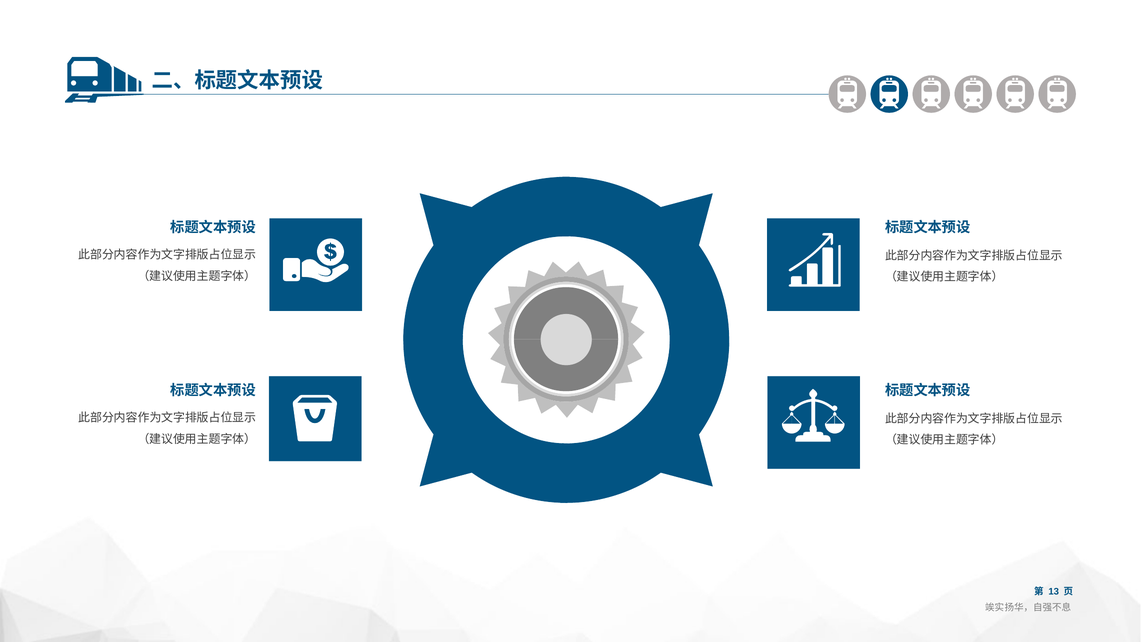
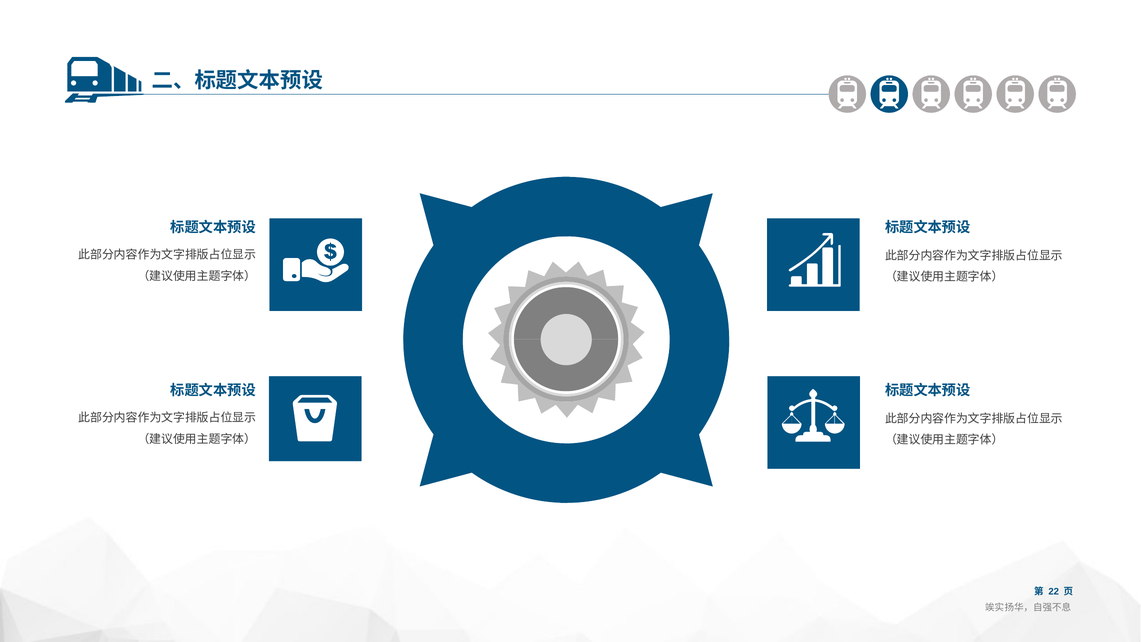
13: 13 -> 22
